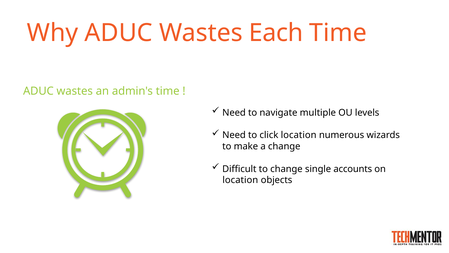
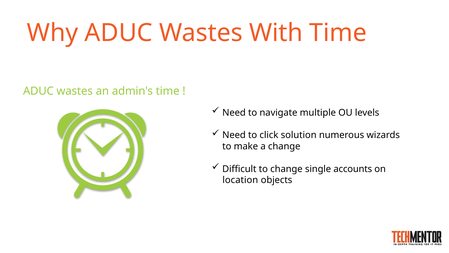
Each: Each -> With
click location: location -> solution
